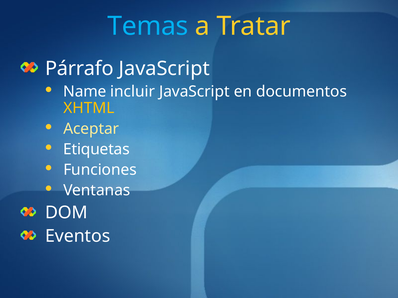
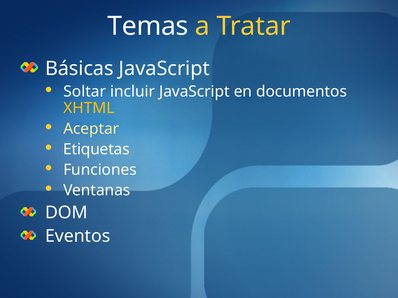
Temas colour: light blue -> white
Párrafo: Párrafo -> Básicas
Name: Name -> Soltar
